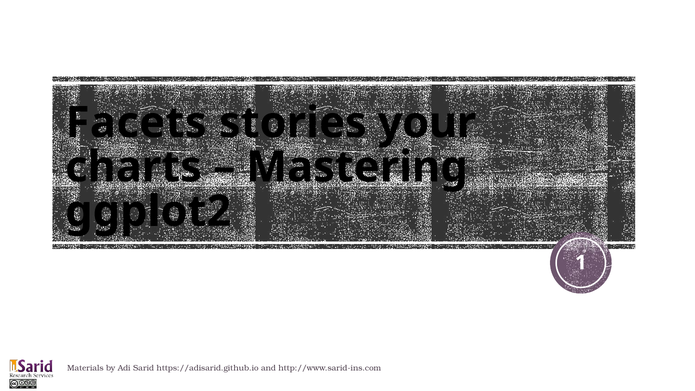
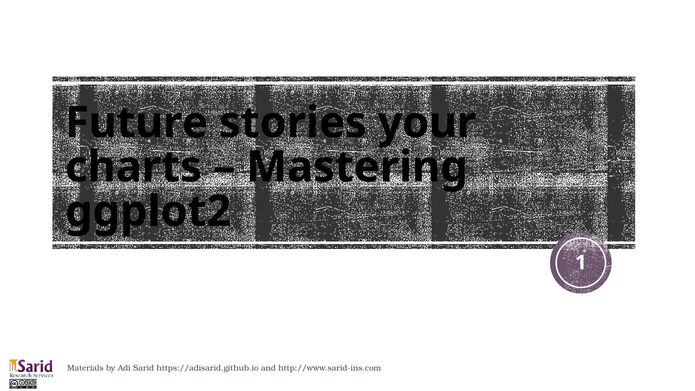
Facets: Facets -> Future
